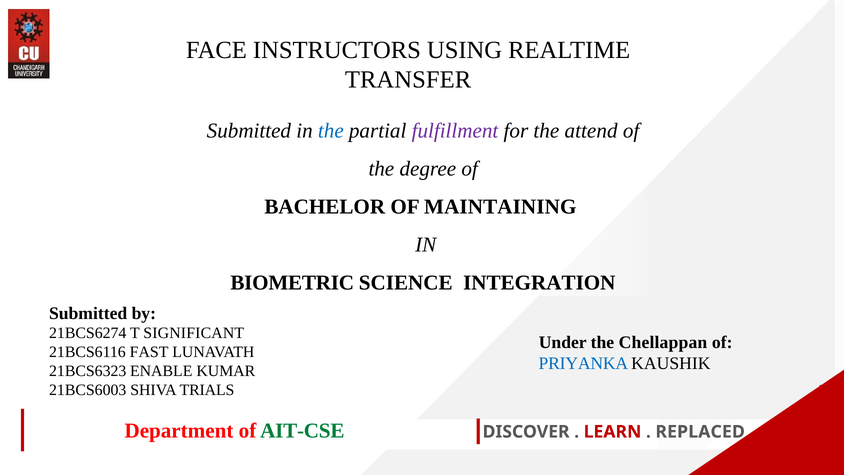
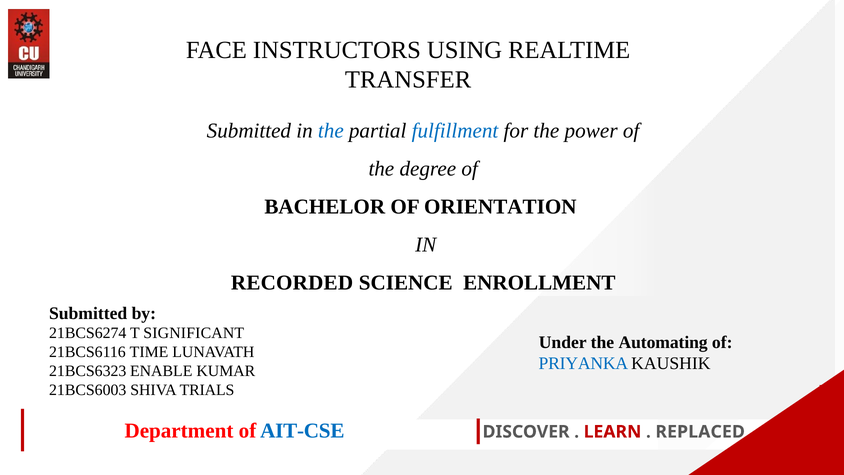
fulfillment colour: purple -> blue
attend: attend -> power
MAINTAINING: MAINTAINING -> ORIENTATION
BIOMETRIC: BIOMETRIC -> RECORDED
INTEGRATION: INTEGRATION -> ENROLLMENT
Chellappan: Chellappan -> Automating
FAST: FAST -> TIME
AIT-CSE colour: green -> blue
